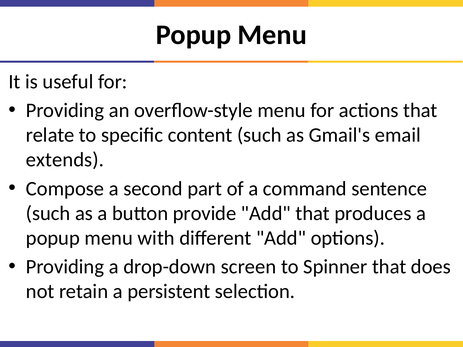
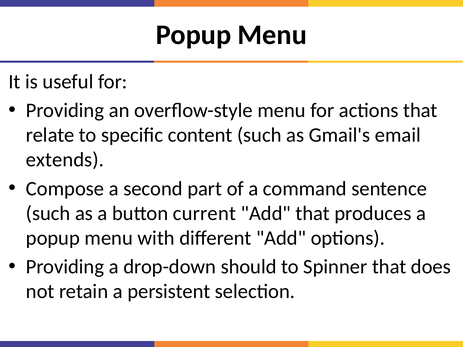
provide: provide -> current
screen: screen -> should
